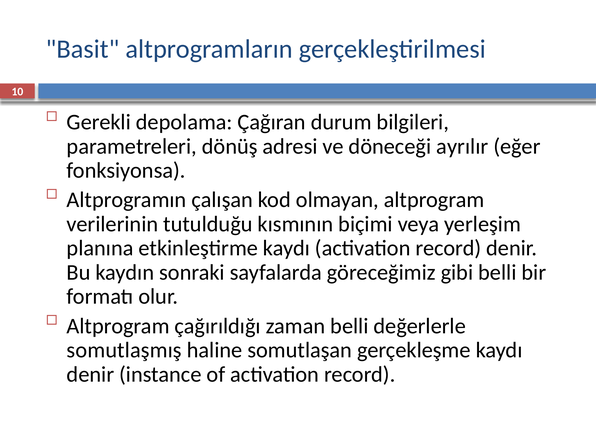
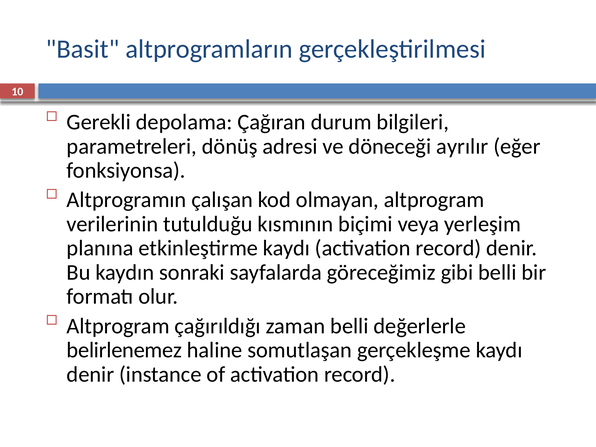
somutlaşmış: somutlaşmış -> belirlenemez
